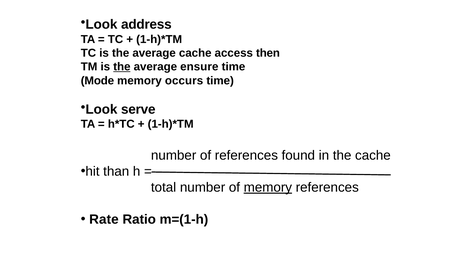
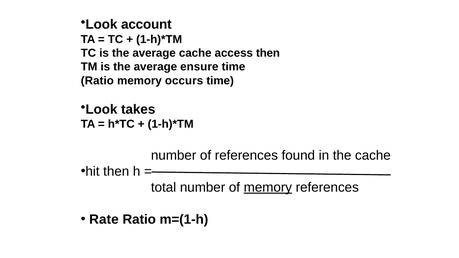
address: address -> account
the at (122, 67) underline: present -> none
Mode at (97, 81): Mode -> Ratio
serve: serve -> takes
hit than: than -> then
